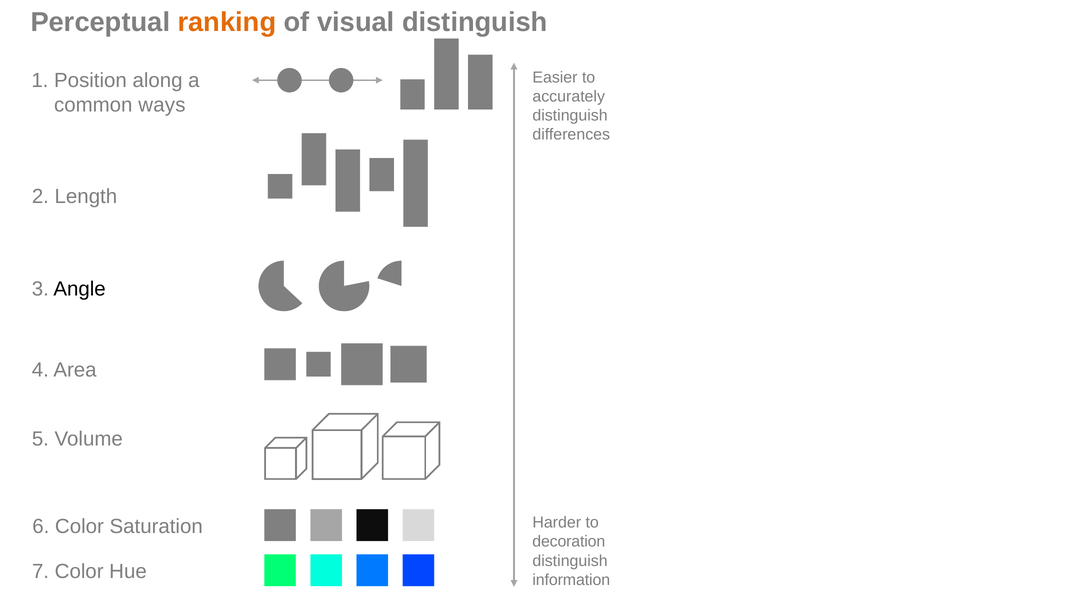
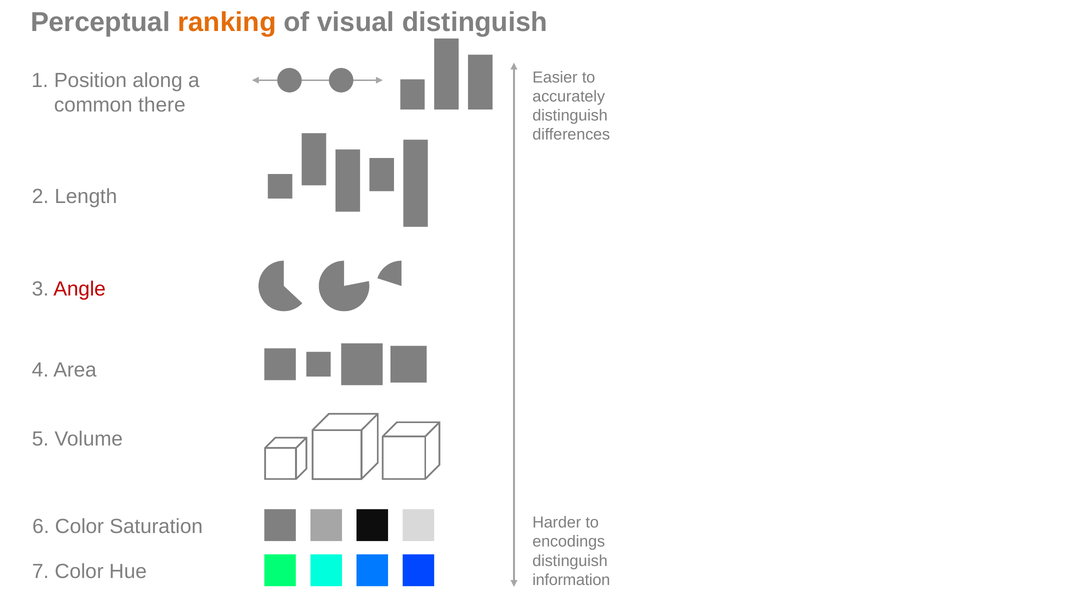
ways: ways -> there
Angle colour: black -> red
decoration: decoration -> encodings
